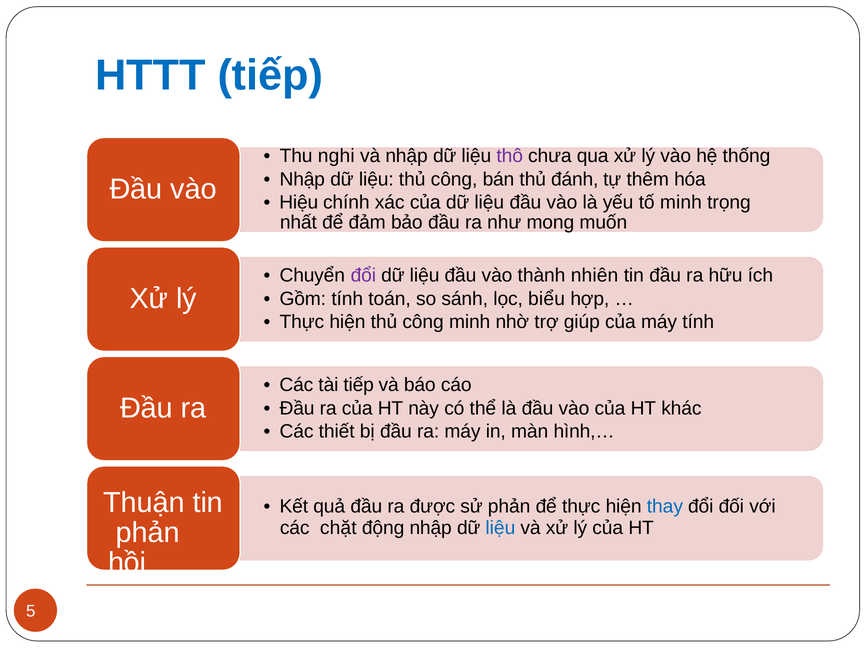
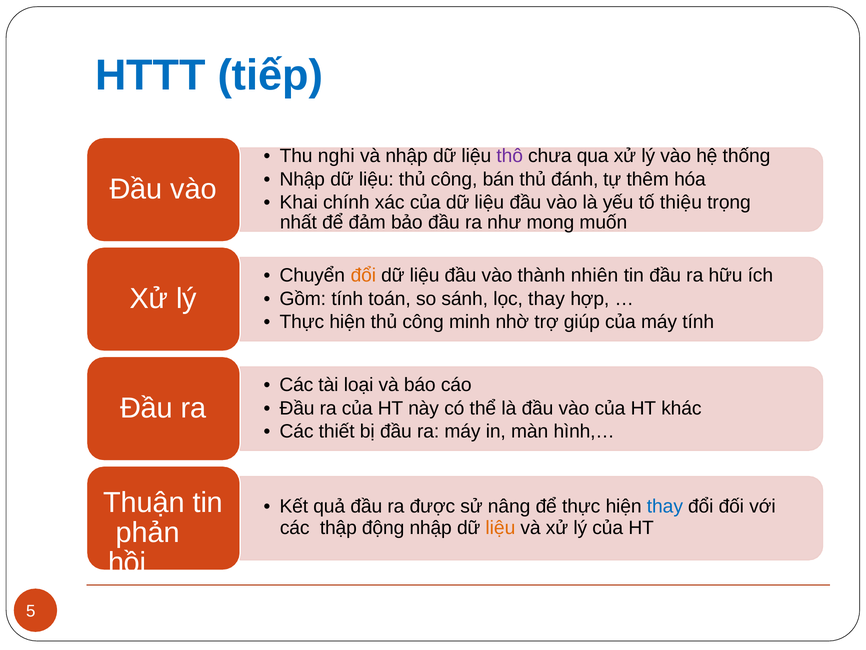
Hiệu: Hiệu -> Khai
tố minh: minh -> thiệu
đổi at (363, 275) colour: purple -> orange
lọc biểu: biểu -> thay
tài tiếp: tiếp -> loại
sử phản: phản -> nâng
chặt: chặt -> thập
liệu at (500, 527) colour: blue -> orange
